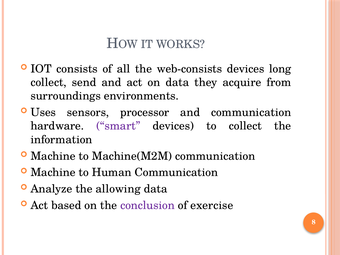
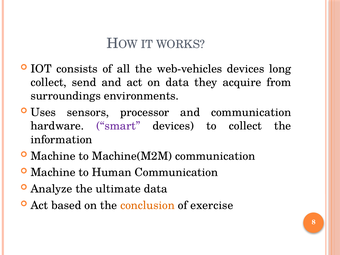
web-consists: web-consists -> web-vehicles
allowing: allowing -> ultimate
conclusion colour: purple -> orange
